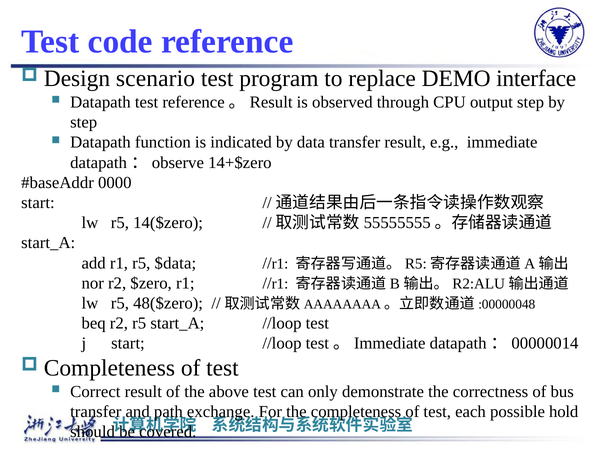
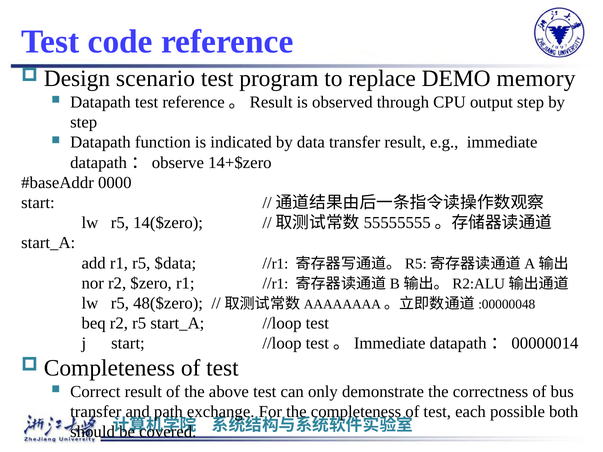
interface: interface -> memory
hold: hold -> both
